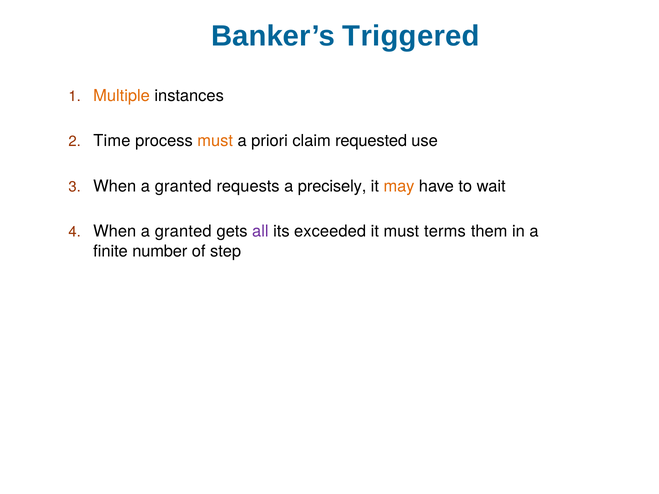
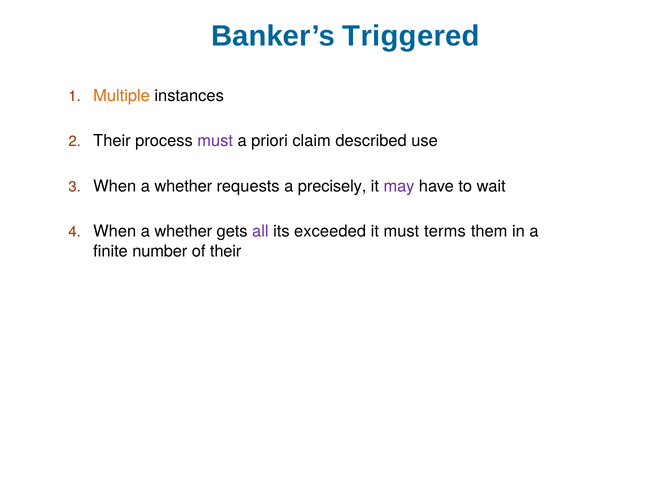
Time at (112, 141): Time -> Their
must at (215, 141) colour: orange -> purple
requested: requested -> described
granted at (183, 186): granted -> whether
may colour: orange -> purple
granted at (183, 232): granted -> whether
of step: step -> their
